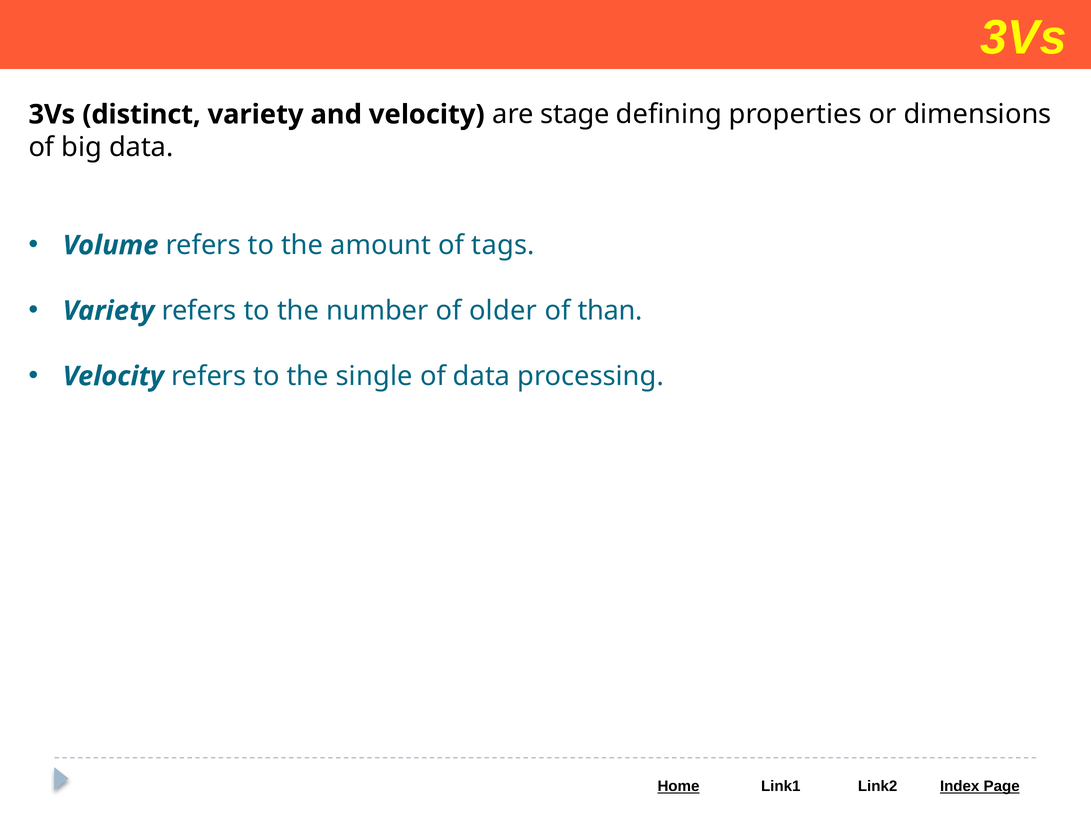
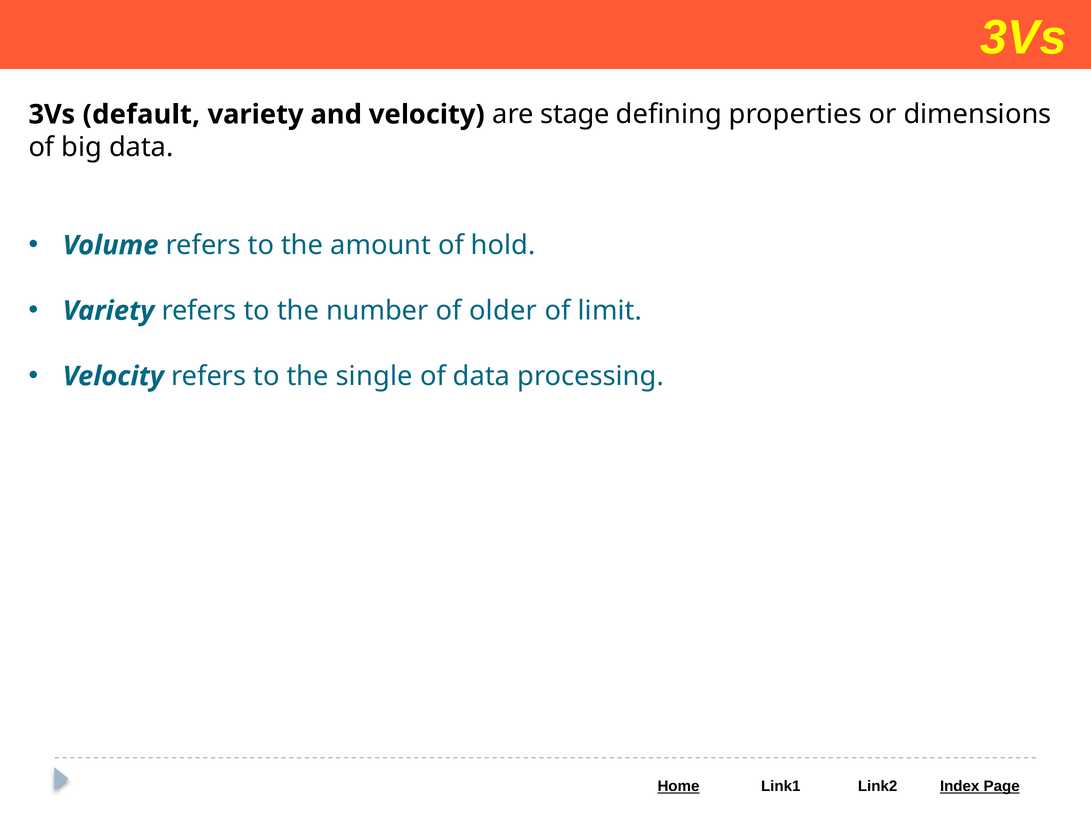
distinct: distinct -> default
tags: tags -> hold
than: than -> limit
